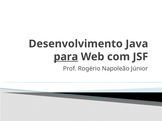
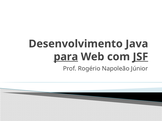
JSF underline: none -> present
